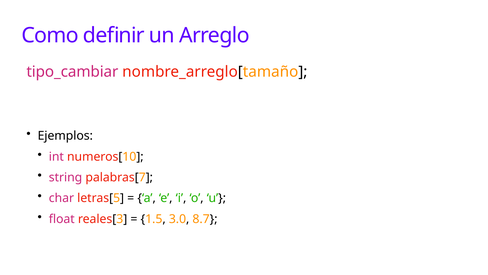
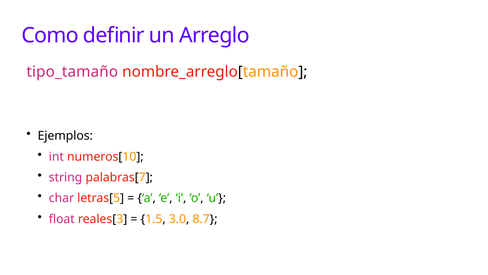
tipo_cambiar: tipo_cambiar -> tipo_tamaño
